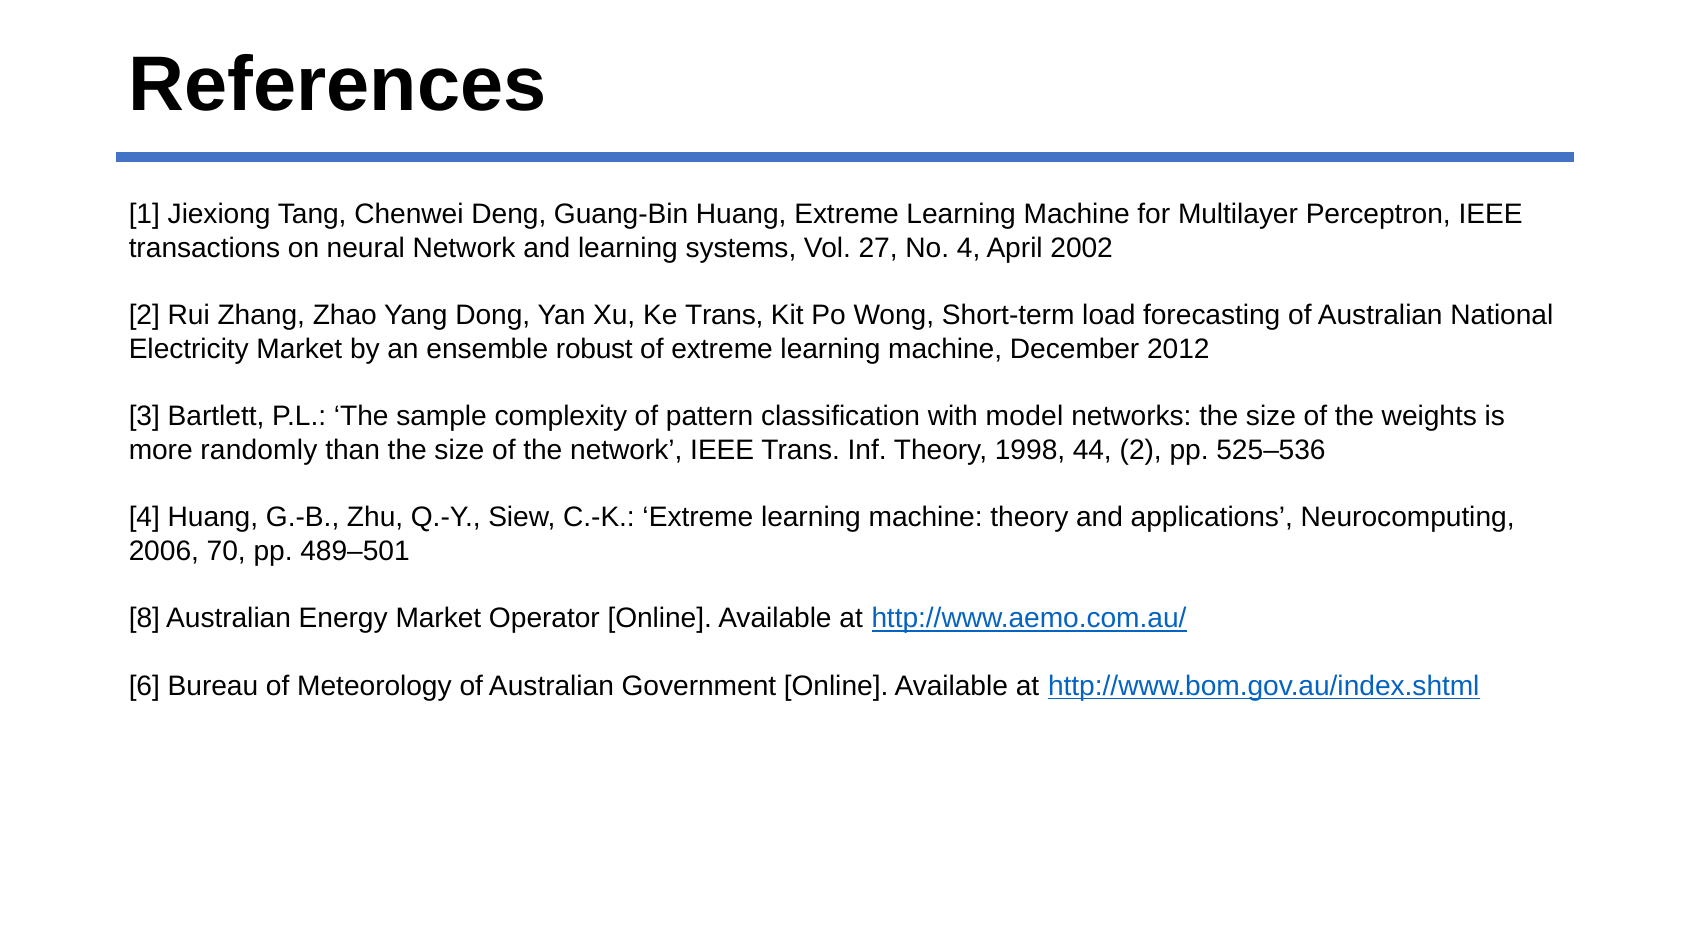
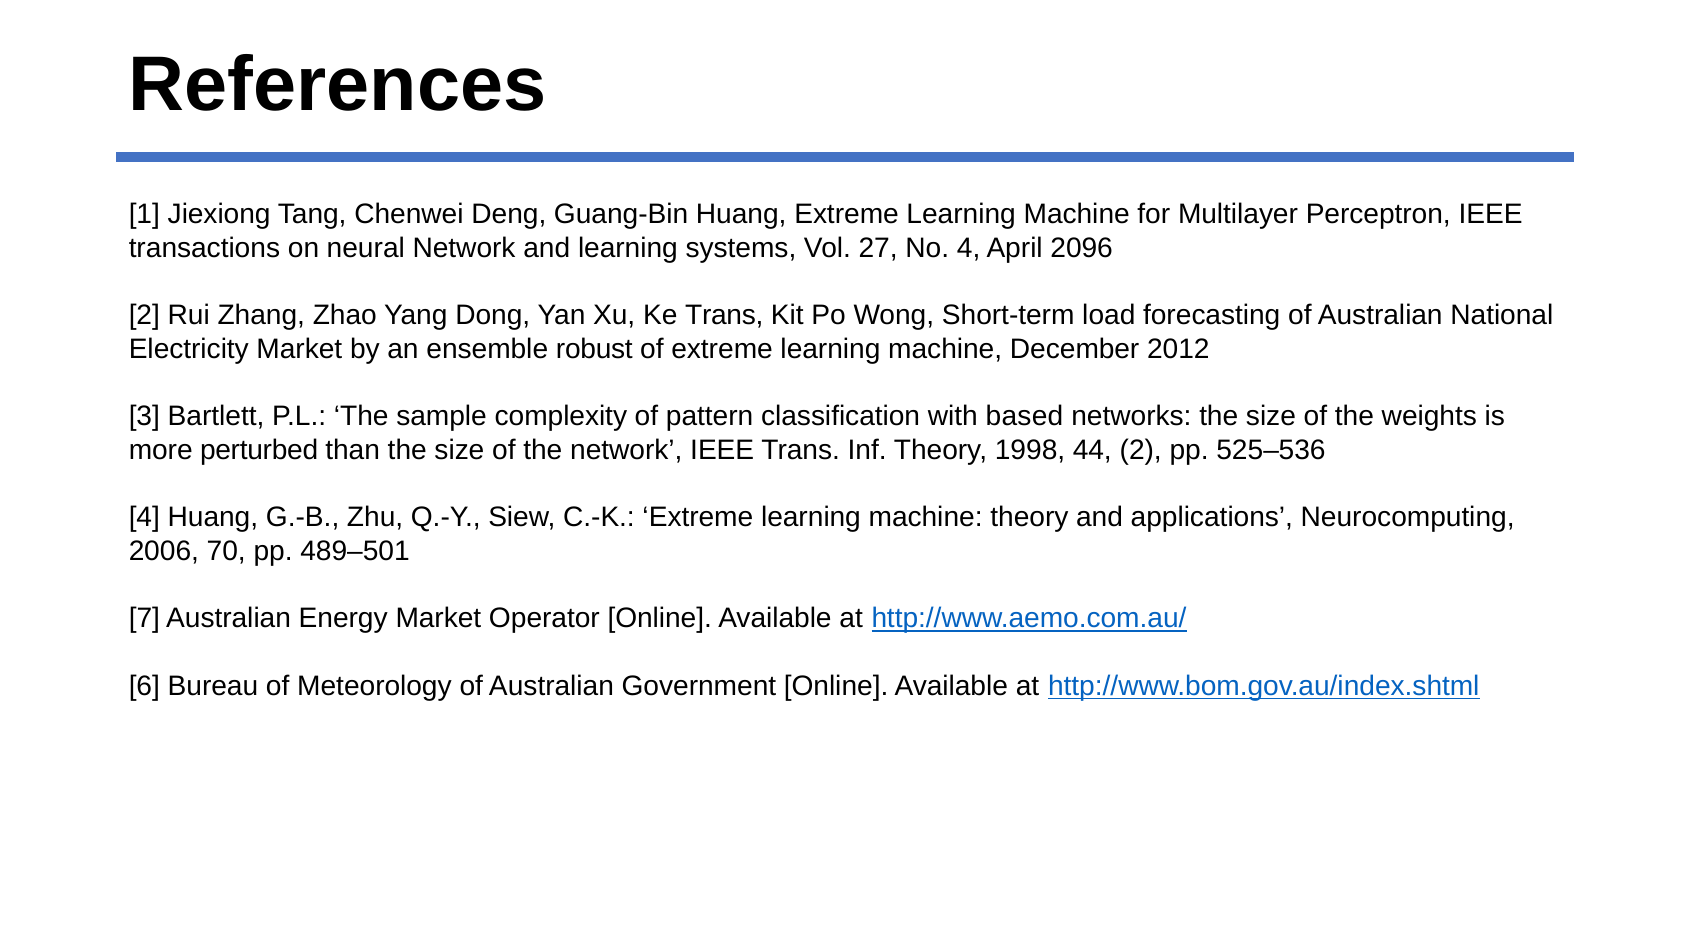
2002: 2002 -> 2096
model: model -> based
randomly: randomly -> perturbed
8: 8 -> 7
